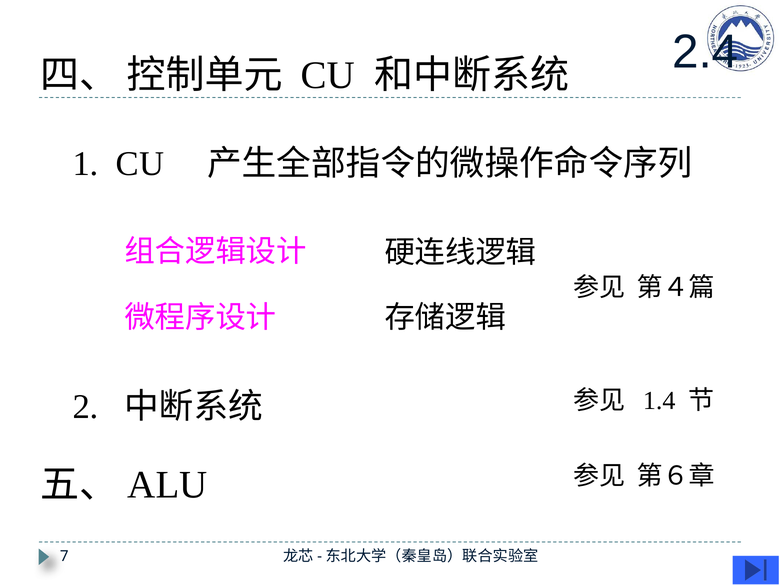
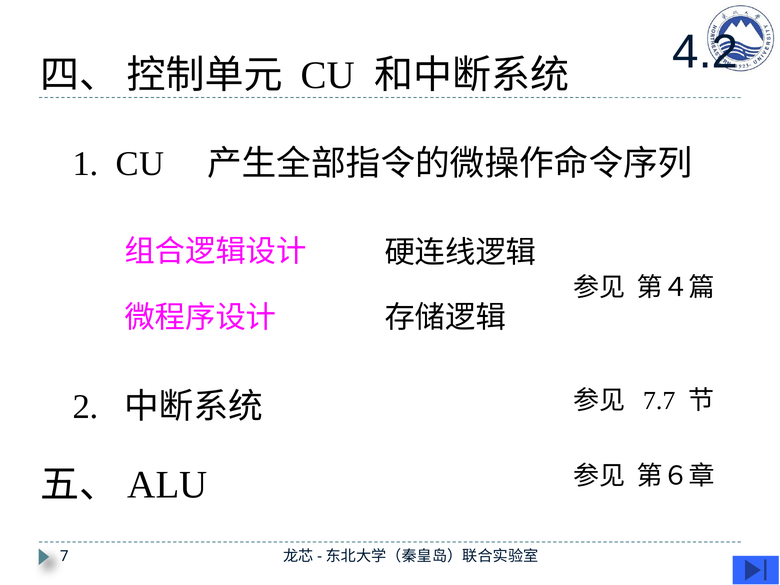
2.4: 2.4 -> 4.2
1.4: 1.4 -> 7.7
